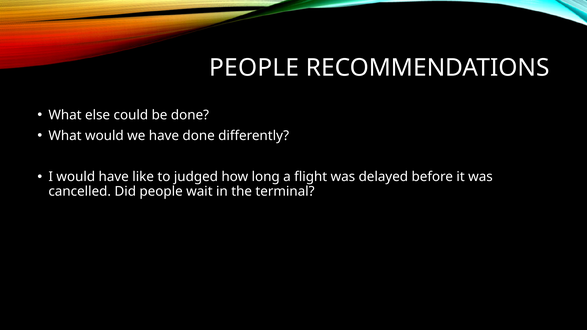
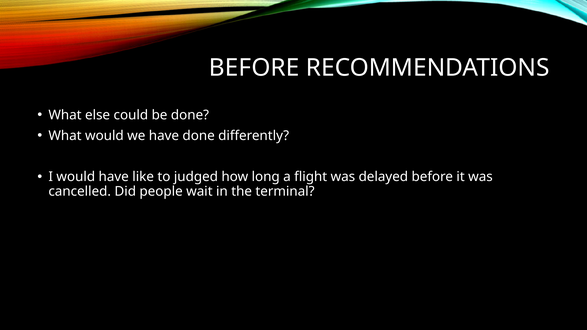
PEOPLE at (254, 68): PEOPLE -> BEFORE
